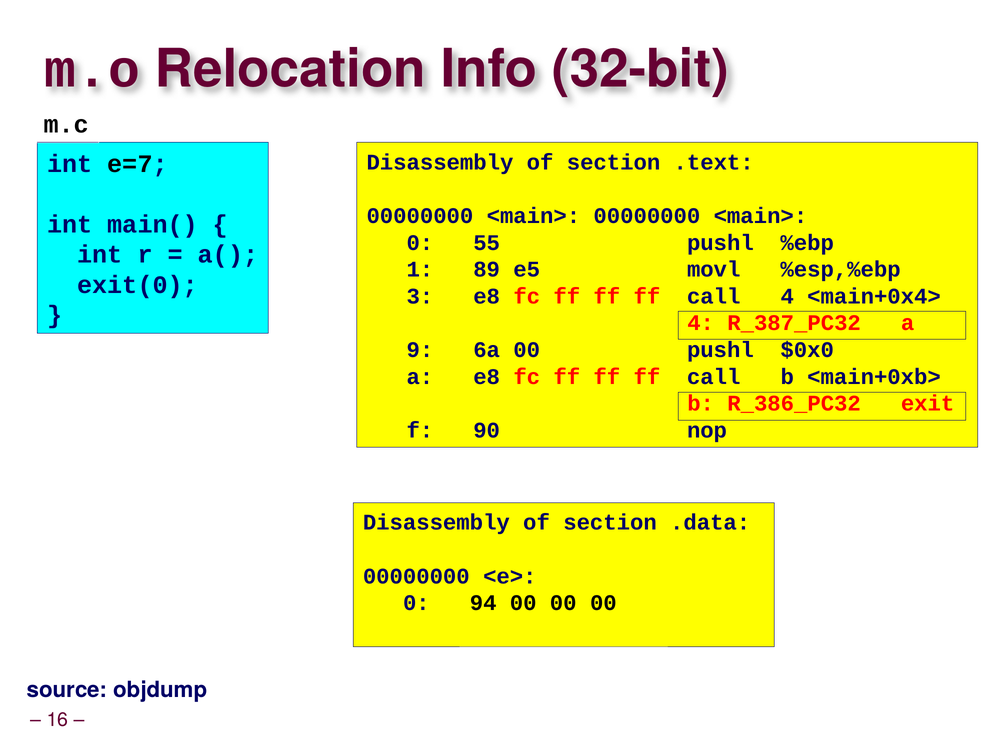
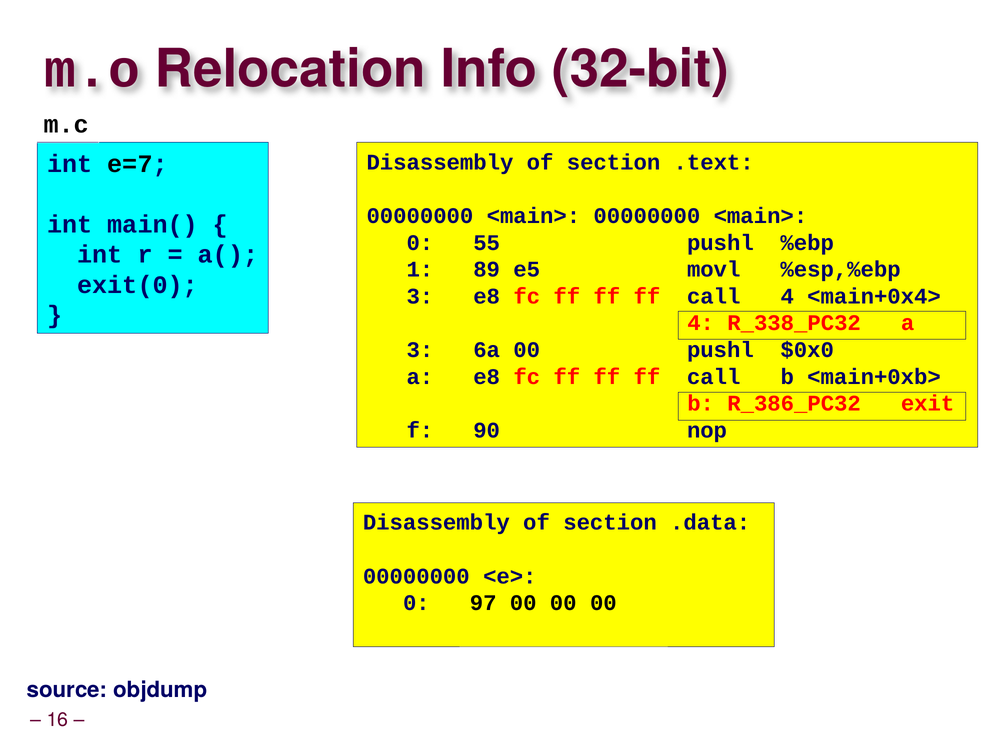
R_387_PC32: R_387_PC32 -> R_338_PC32
9 at (420, 350): 9 -> 3
94: 94 -> 97
